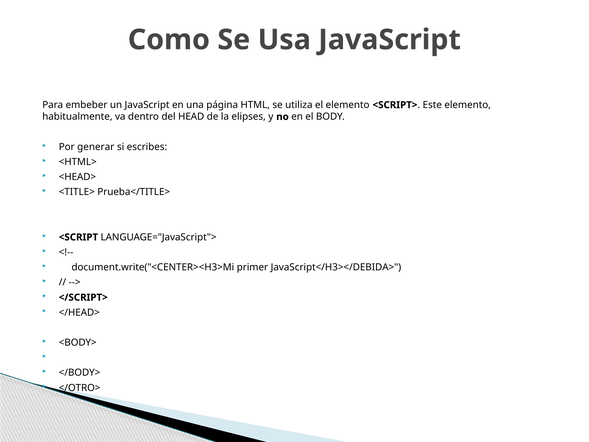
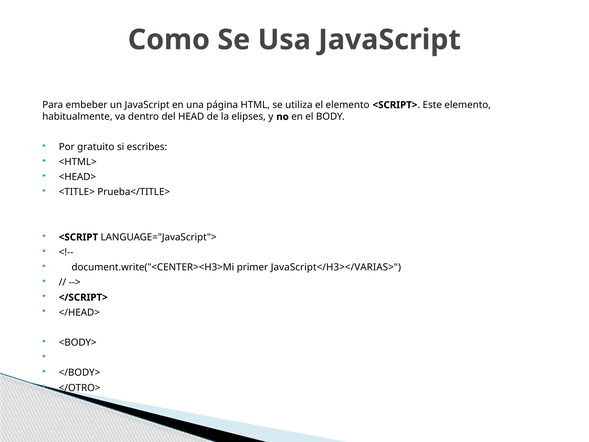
generar: generar -> gratuito
JavaScript</H3></DEBIDA>: JavaScript</H3></DEBIDA> -> JavaScript</H3></VARIAS>
